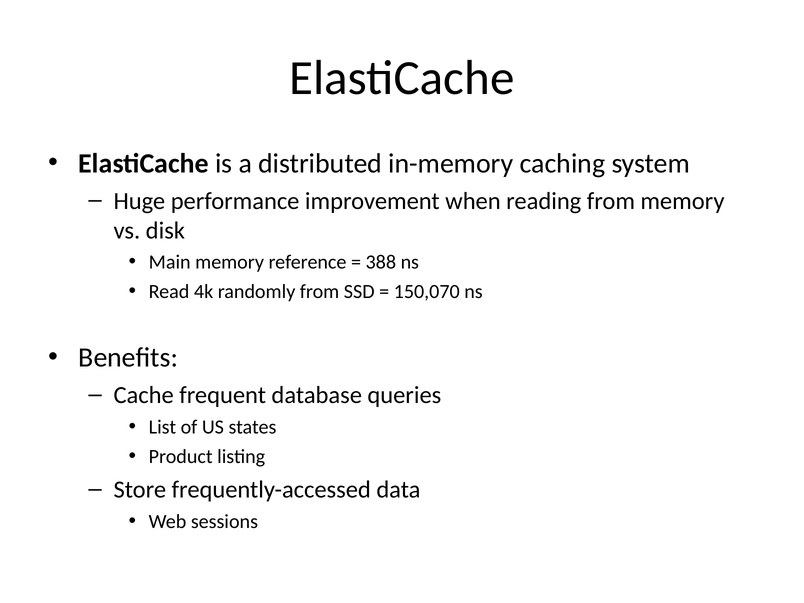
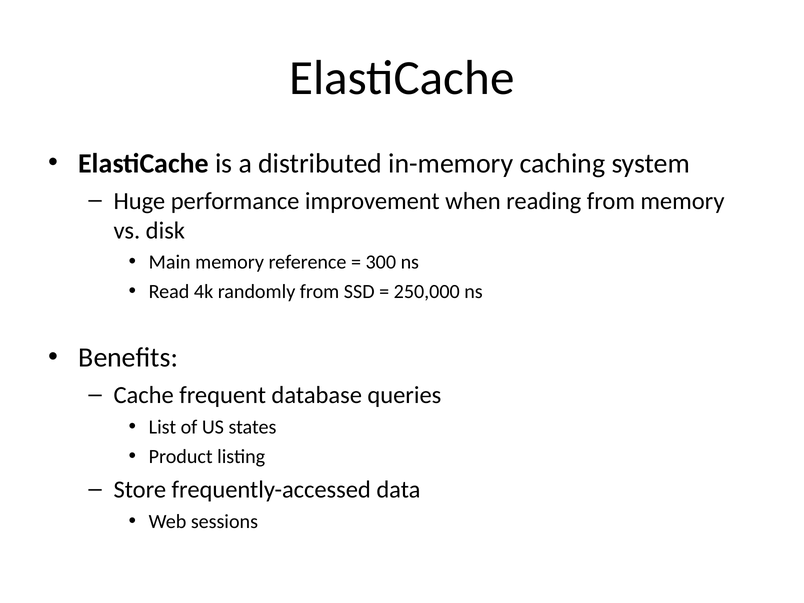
388: 388 -> 300
150,070: 150,070 -> 250,000
